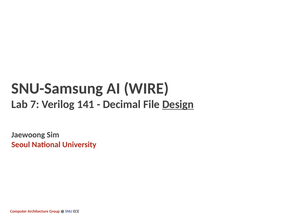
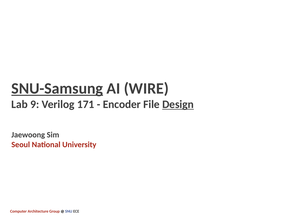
SNU-Samsung underline: none -> present
7: 7 -> 9
141: 141 -> 171
Decimal: Decimal -> Encoder
